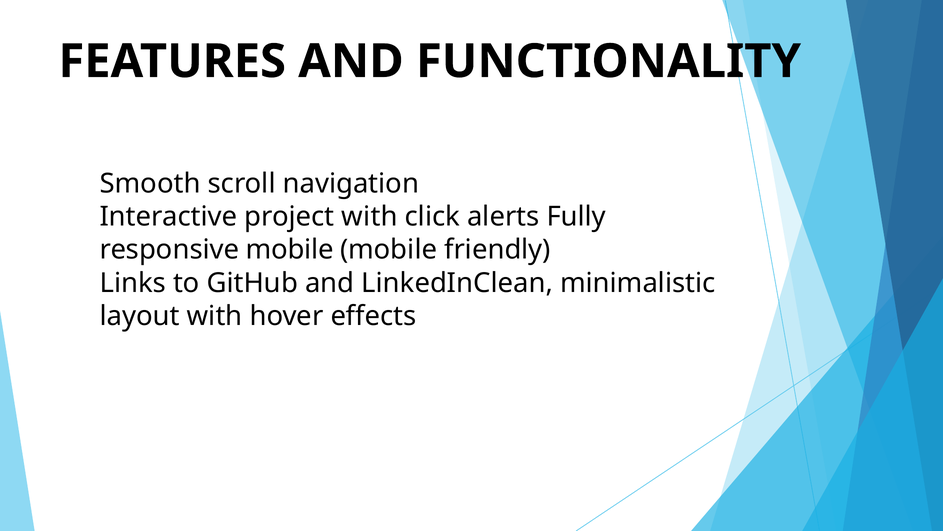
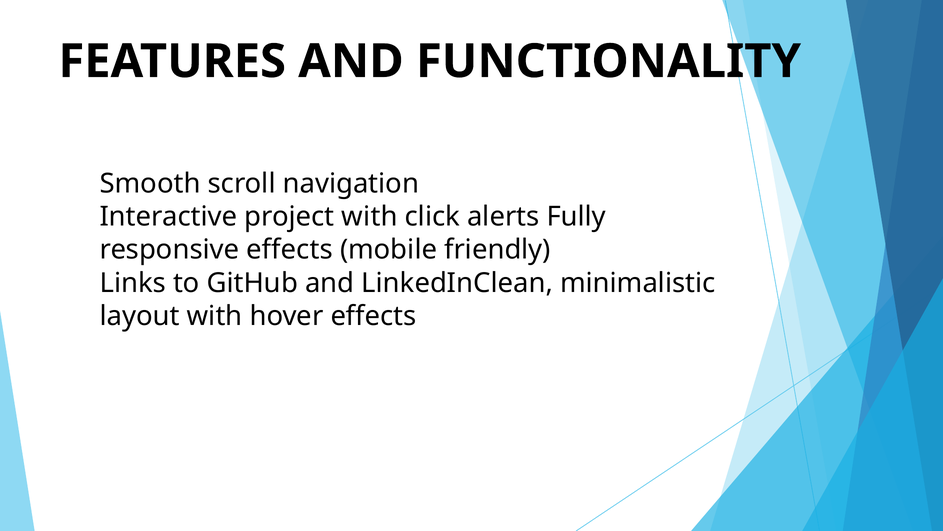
responsive mobile: mobile -> effects
